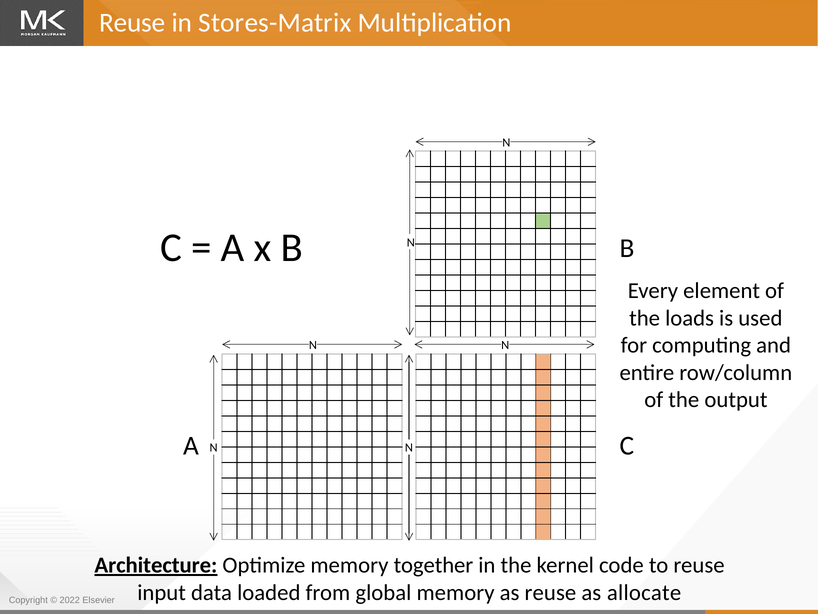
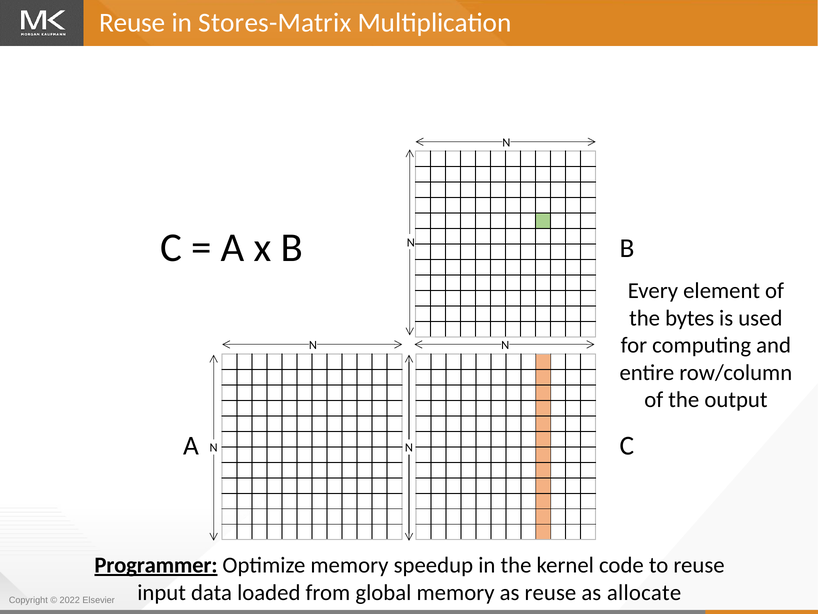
loads: loads -> bytes
Architecture: Architecture -> Programmer
together: together -> speedup
